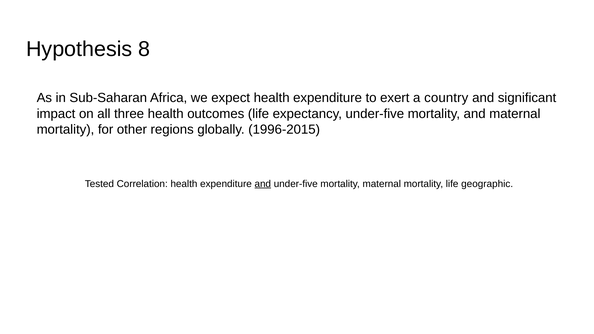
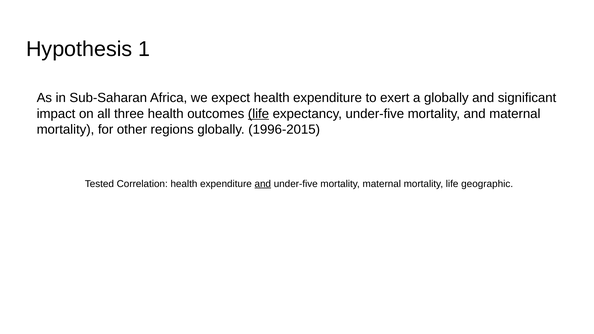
8: 8 -> 1
a country: country -> globally
life at (258, 114) underline: none -> present
